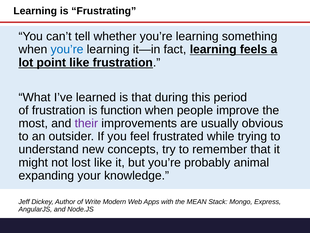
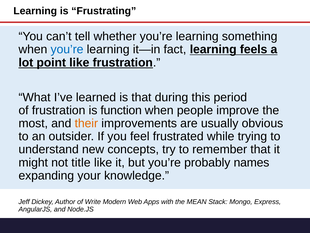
their colour: purple -> orange
lost: lost -> title
animal: animal -> names
